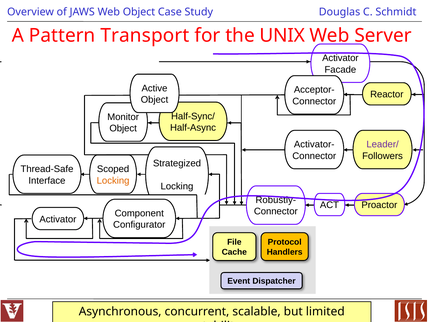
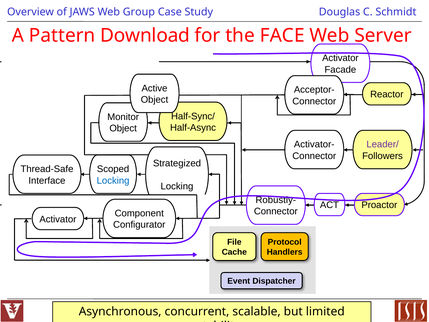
Web Object: Object -> Group
Transport: Transport -> Download
UNIX: UNIX -> FACE
Locking at (113, 180) colour: orange -> blue
